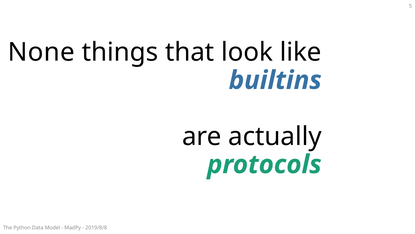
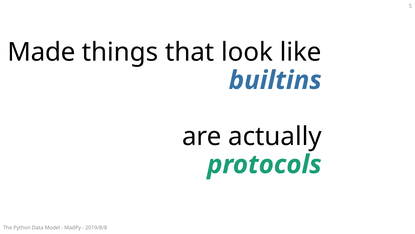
None: None -> Made
